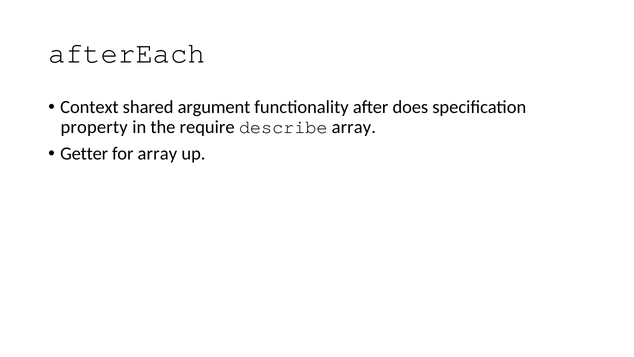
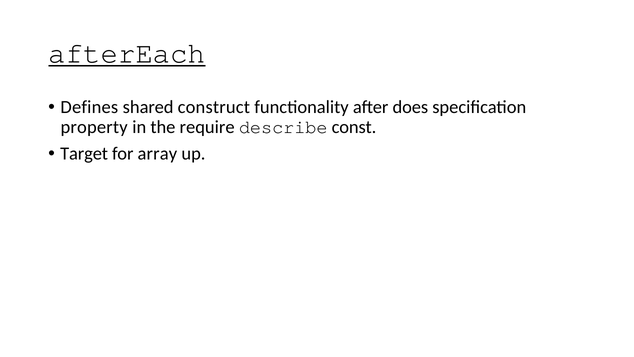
afterEach underline: none -> present
Context: Context -> Defines
argument: argument -> construct
describe array: array -> const
Getter: Getter -> Target
